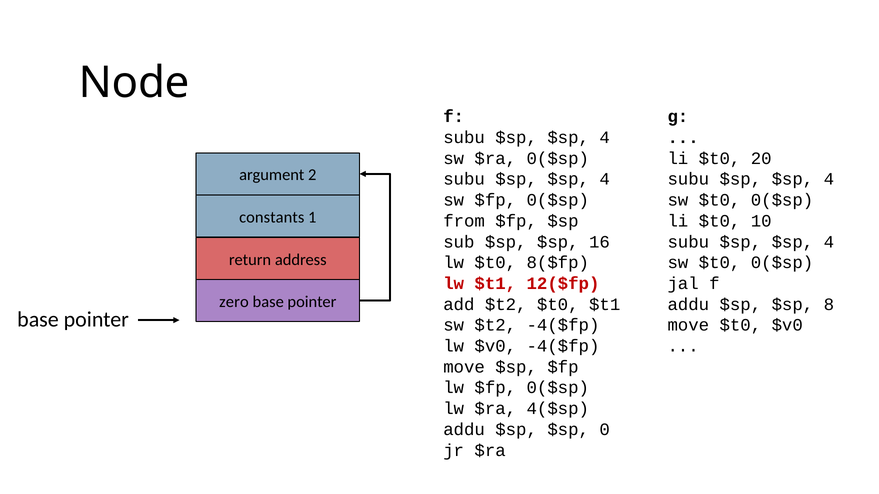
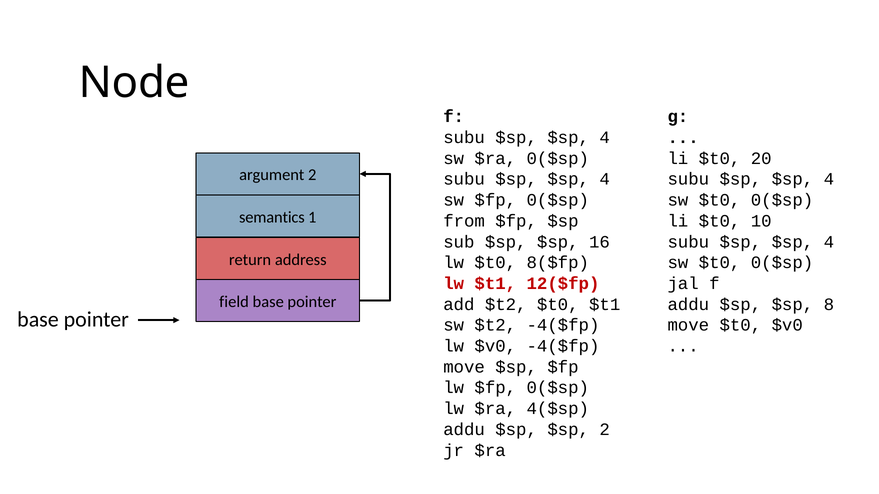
constants: constants -> semantics
zero: zero -> field
$sp 0: 0 -> 2
